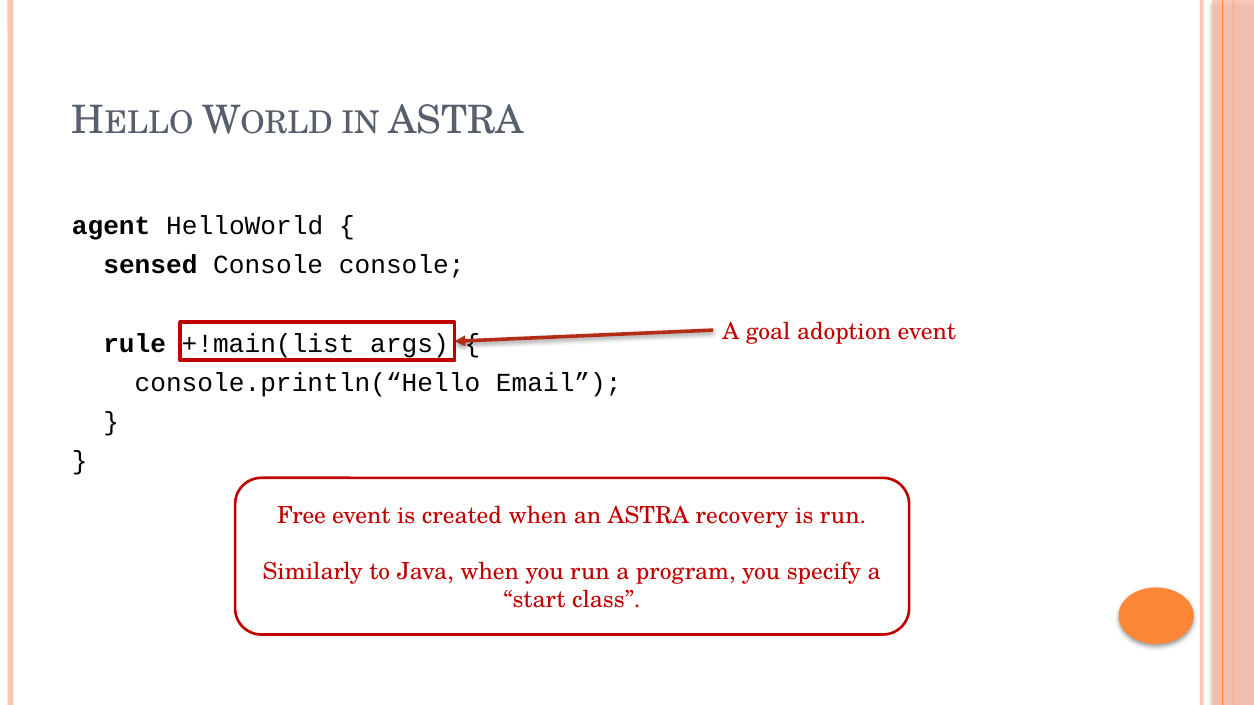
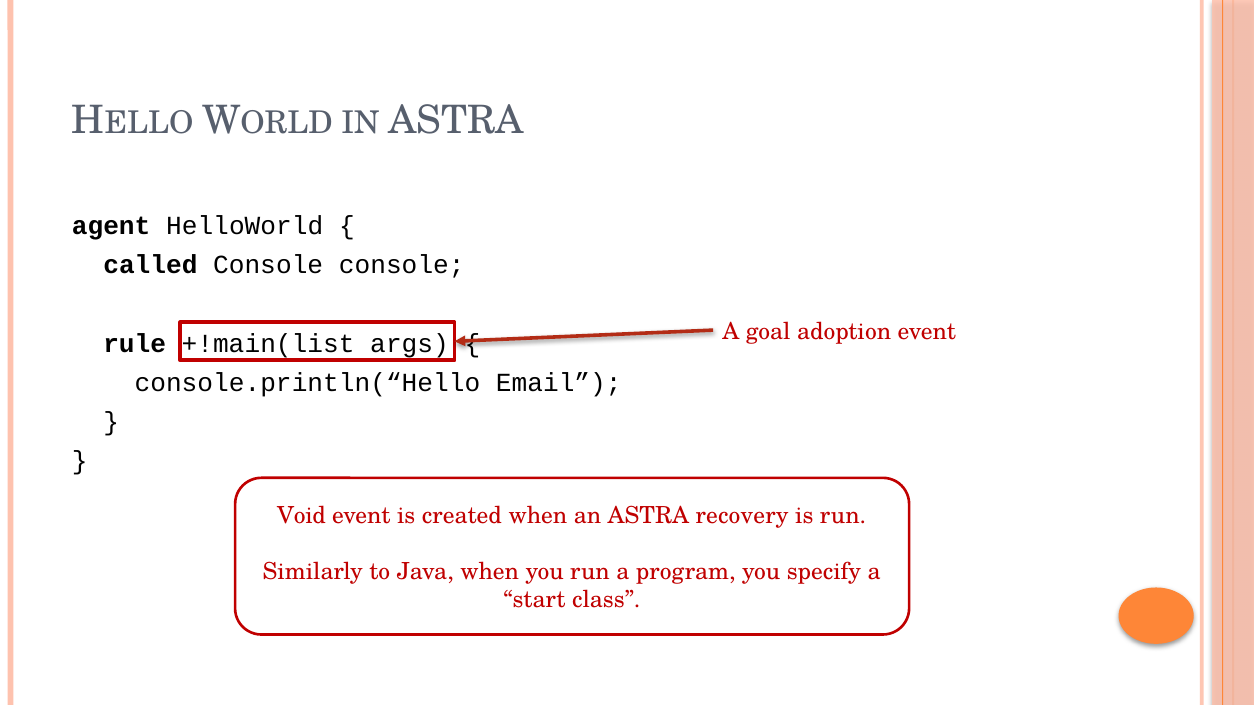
sensed: sensed -> called
Free: Free -> Void
